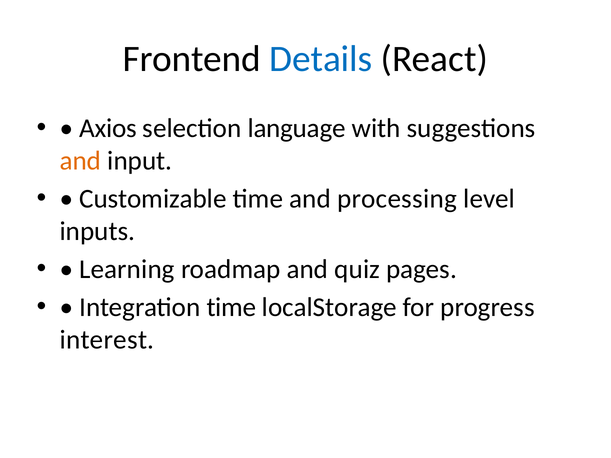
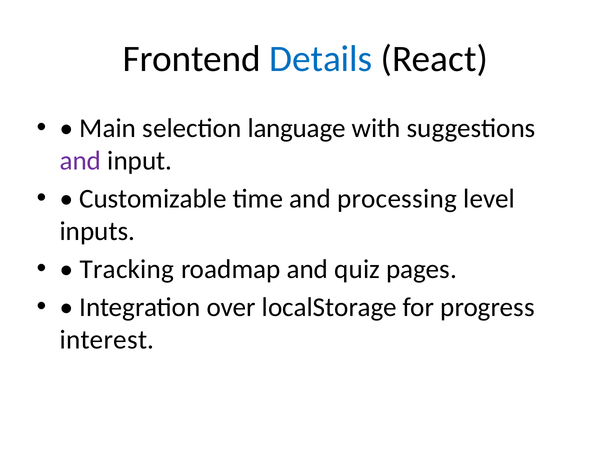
Axios: Axios -> Main
and at (80, 161) colour: orange -> purple
Learning: Learning -> Tracking
Integration time: time -> over
